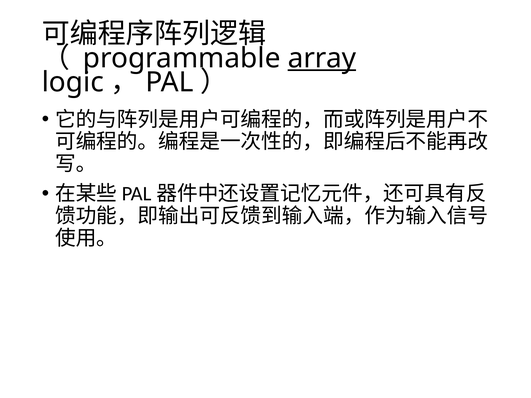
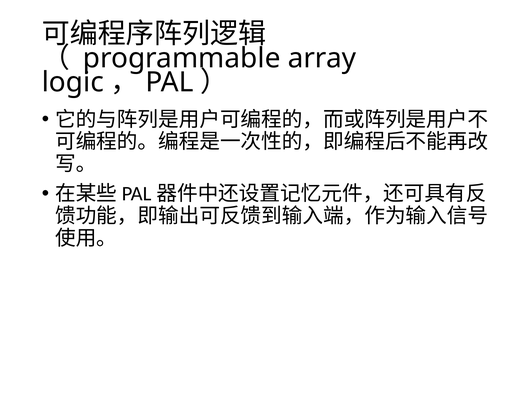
array underline: present -> none
